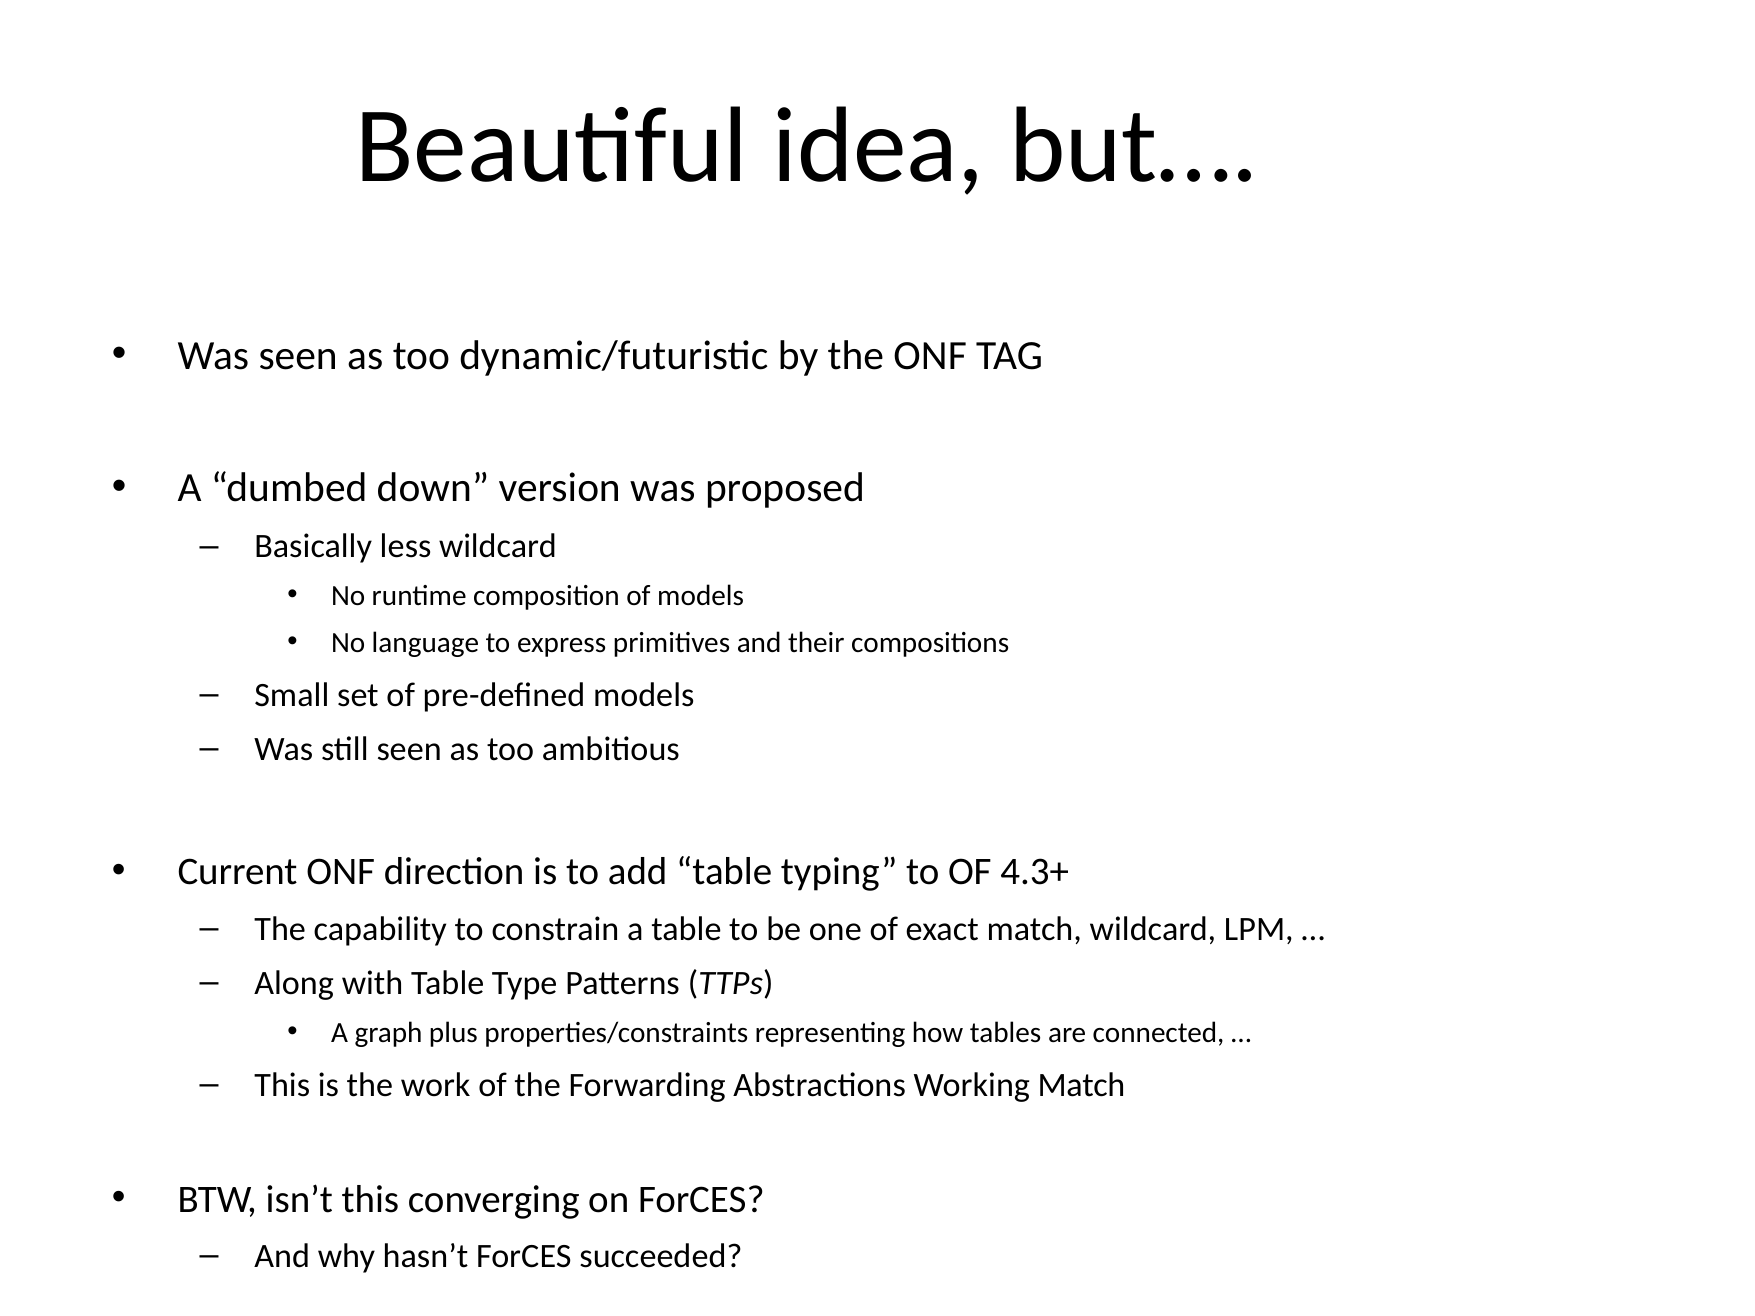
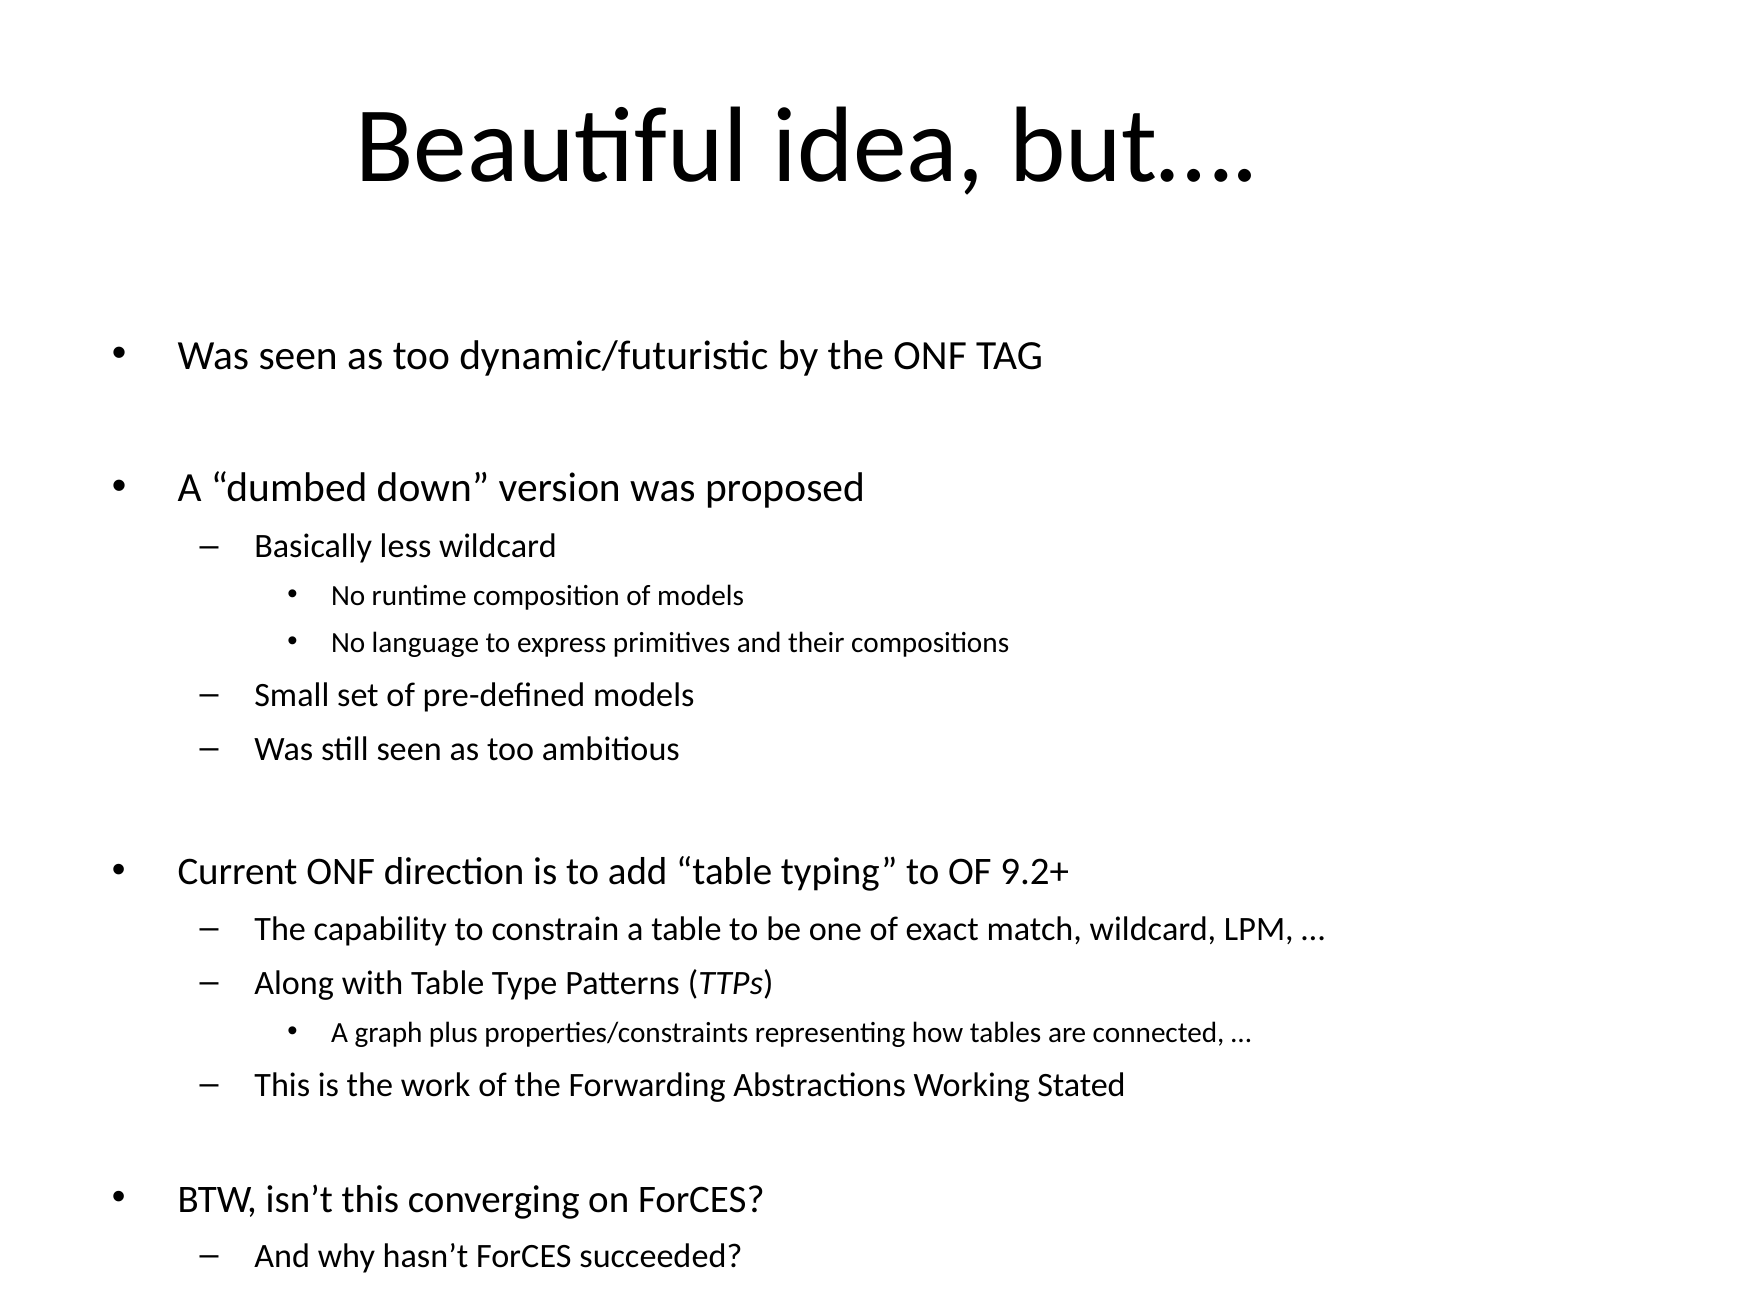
4.3+: 4.3+ -> 9.2+
Working Match: Match -> Stated
